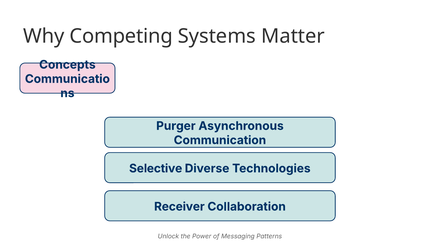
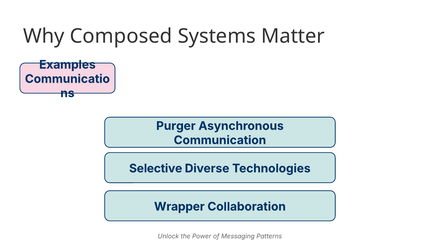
Competing: Competing -> Composed
Concepts: Concepts -> Examples
Receiver: Receiver -> Wrapper
